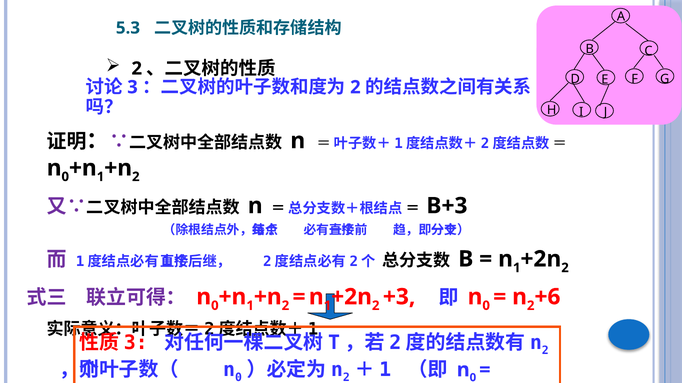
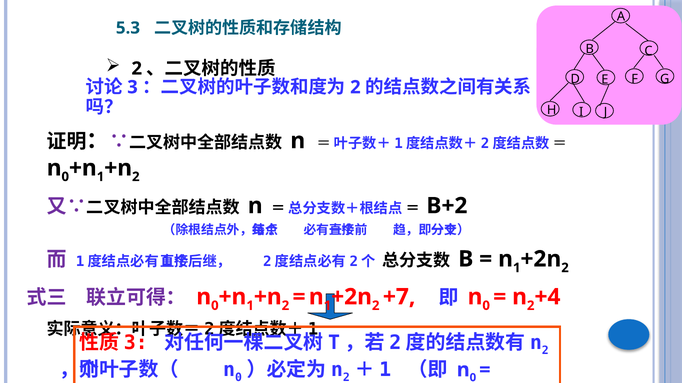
B+3: B+3 -> B+2
+3: +3 -> +7
+6: +6 -> +4
